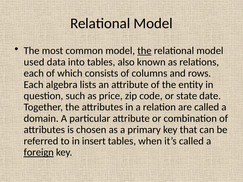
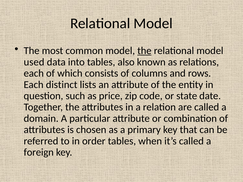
algebra: algebra -> distinct
insert: insert -> order
foreign underline: present -> none
